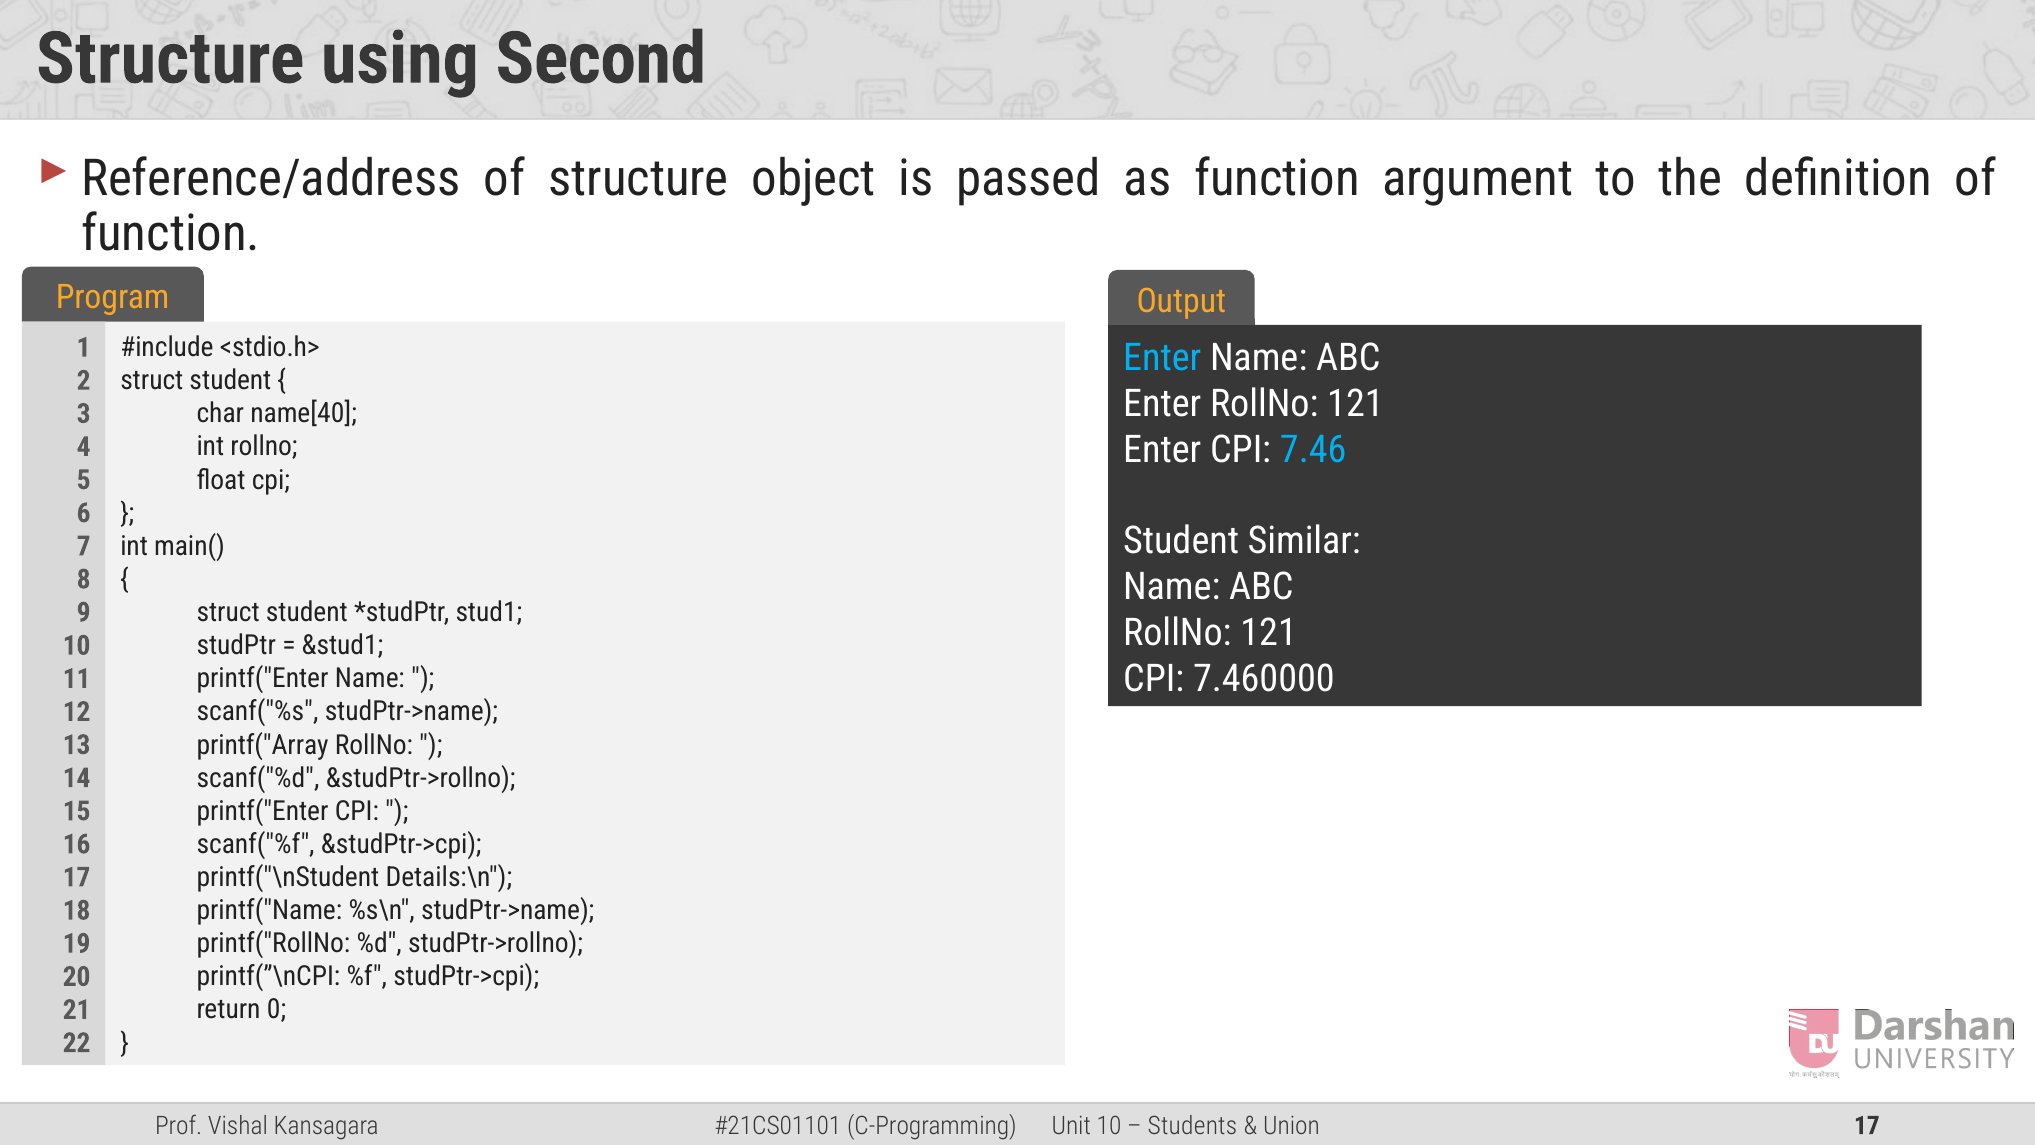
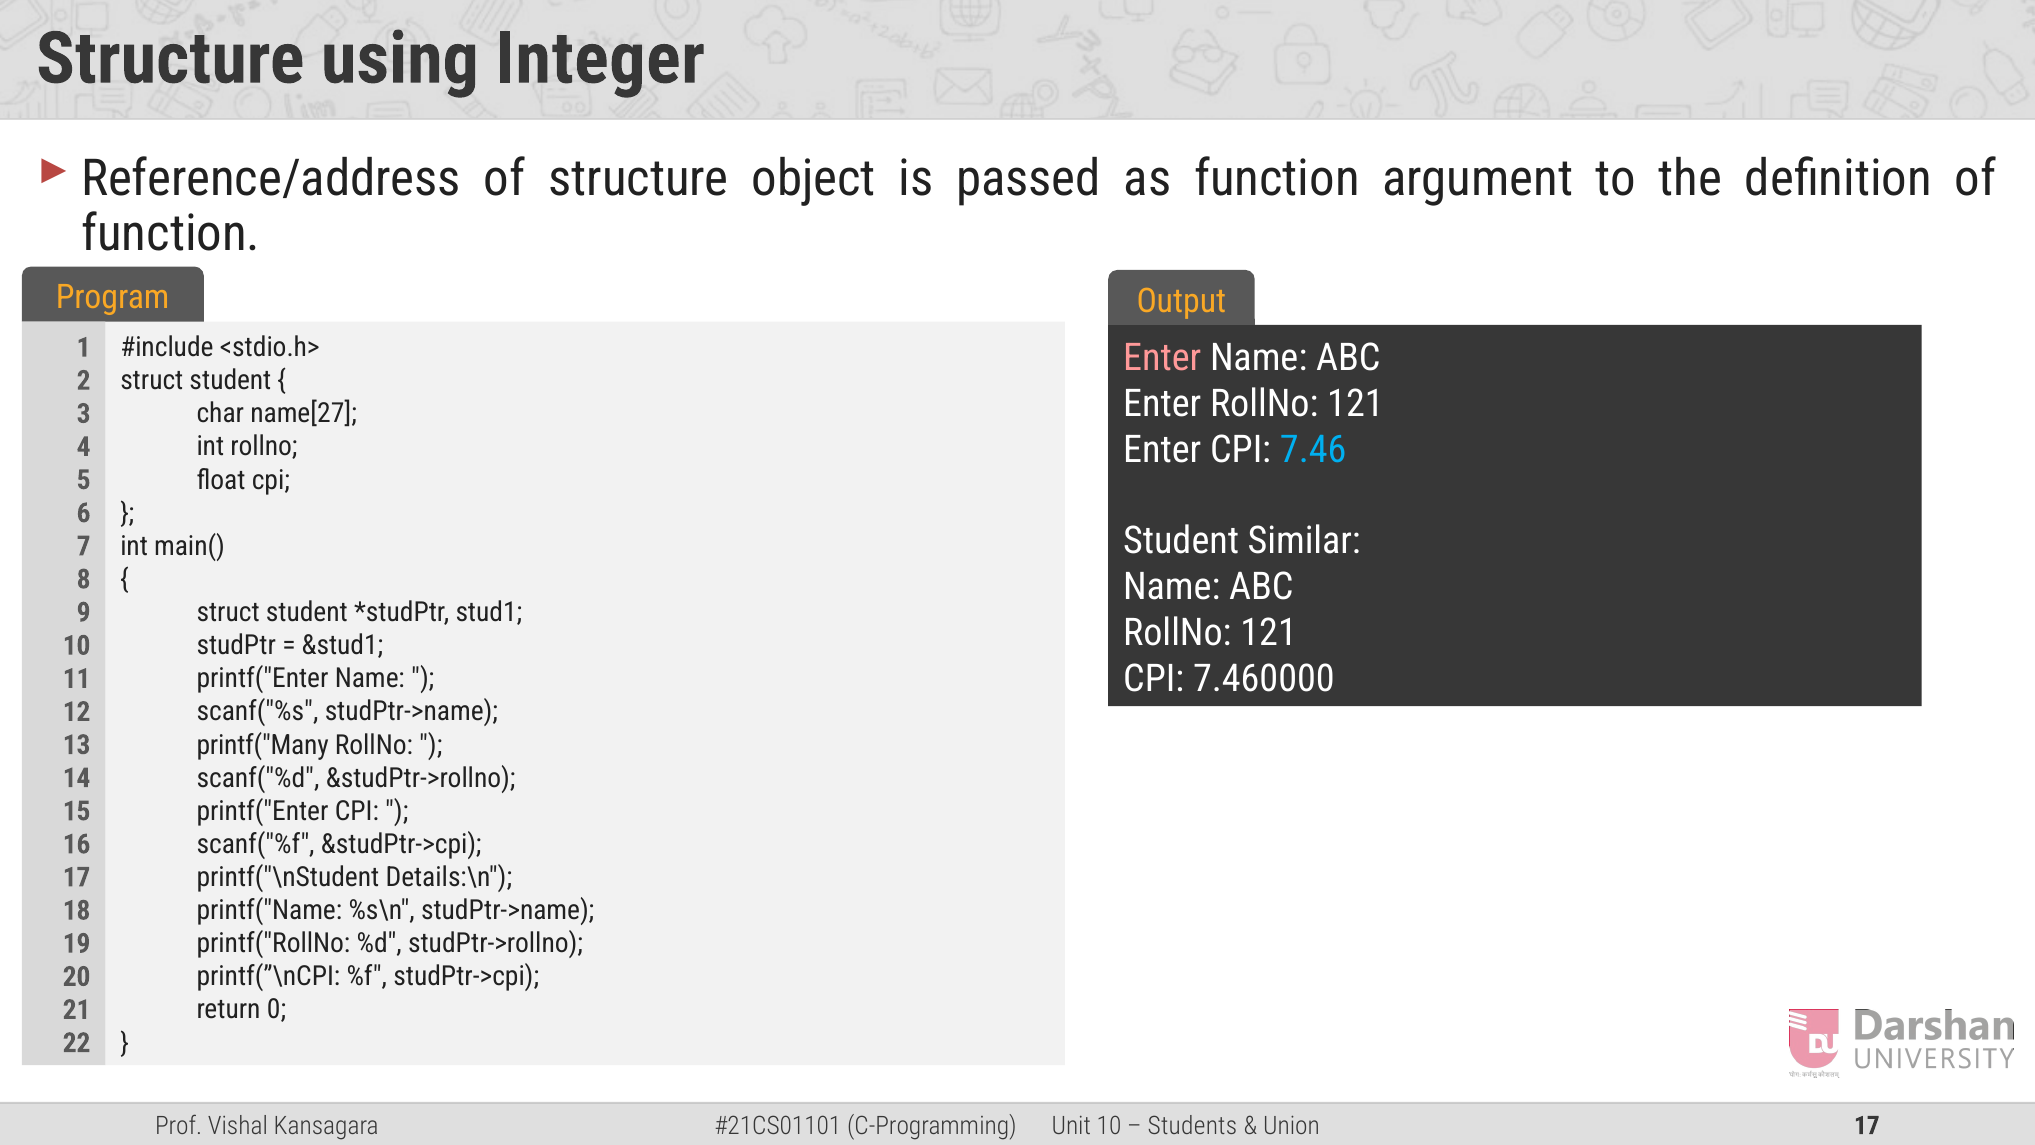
Second: Second -> Integer
Enter at (1162, 358) colour: light blue -> pink
name[40: name[40 -> name[27
printf("Array: printf("Array -> printf("Many
